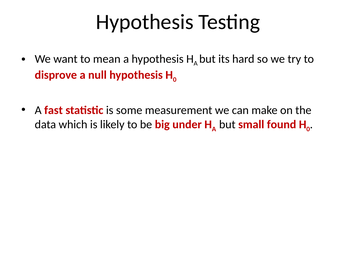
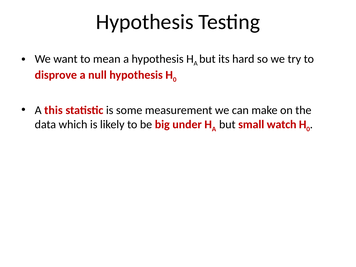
fast: fast -> this
found: found -> watch
